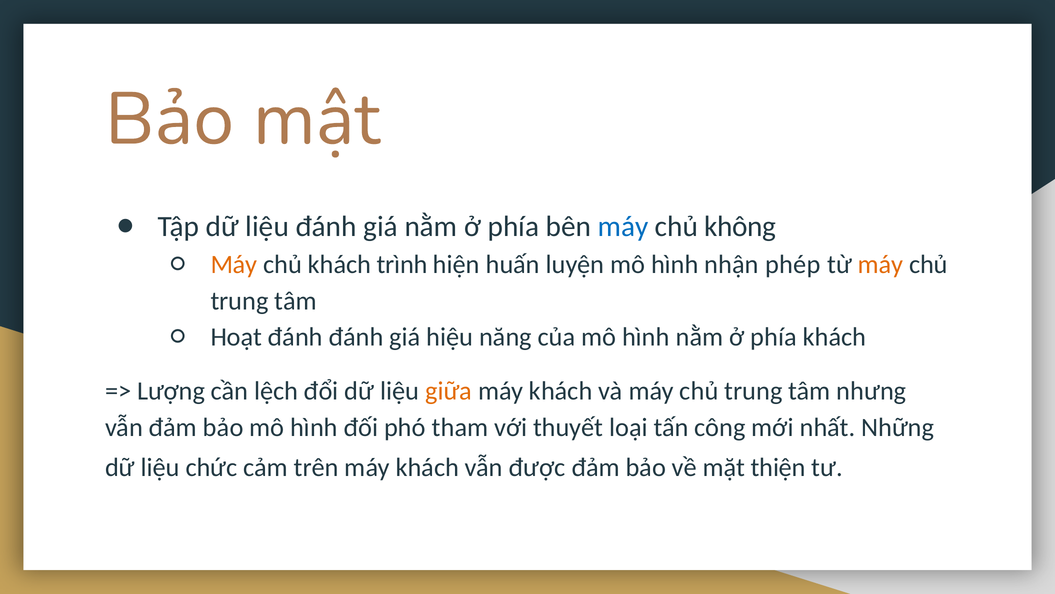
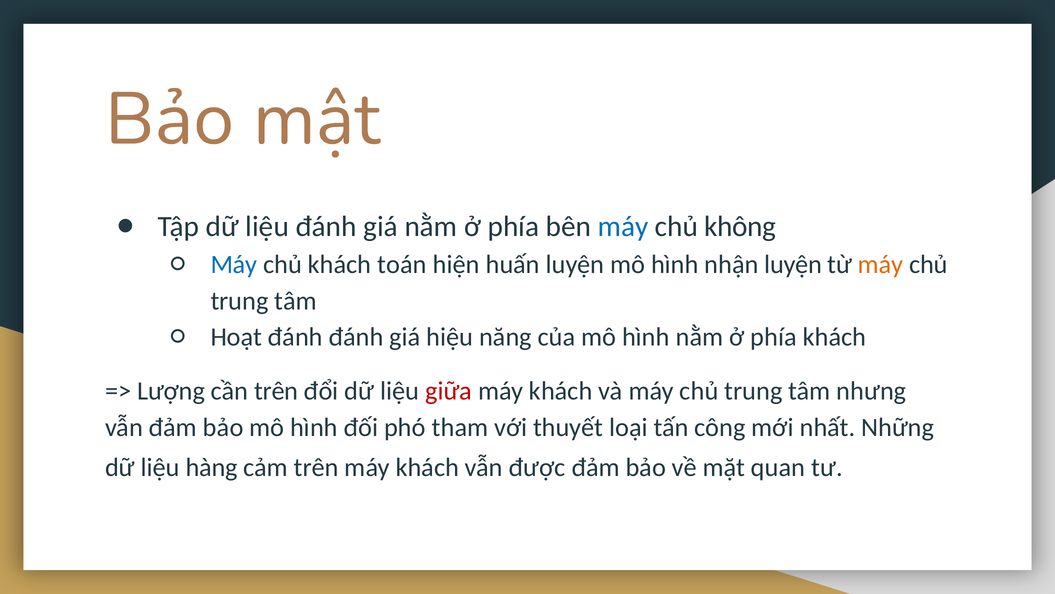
Máy at (234, 264) colour: orange -> blue
trình: trình -> toán
nhận phép: phép -> luyện
cần lệch: lệch -> trên
giữa colour: orange -> red
chức: chức -> hàng
thiện: thiện -> quan
